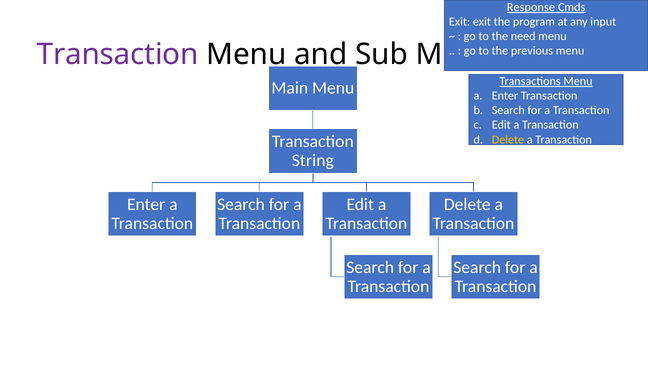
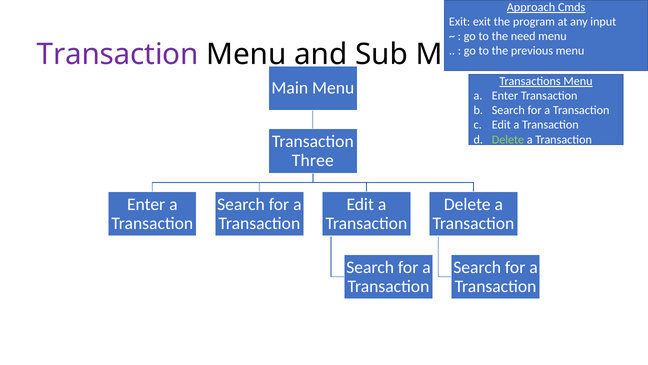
Response: Response -> Approach
Delete at (508, 139) colour: yellow -> light green
String: String -> Three
